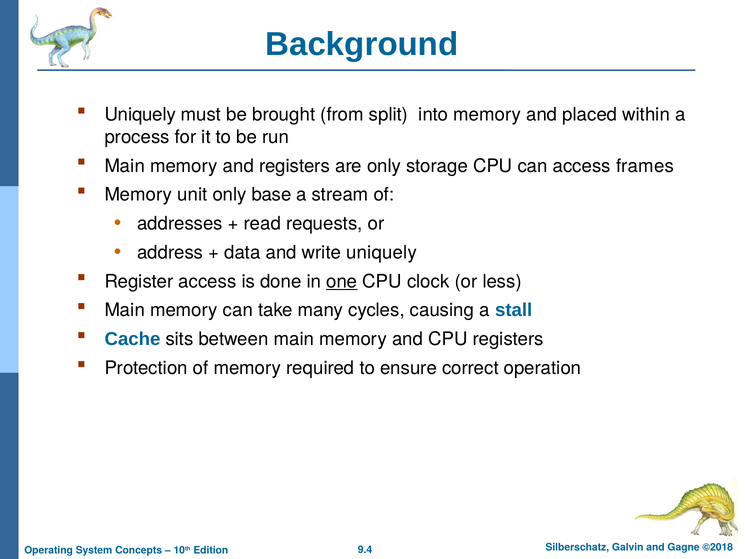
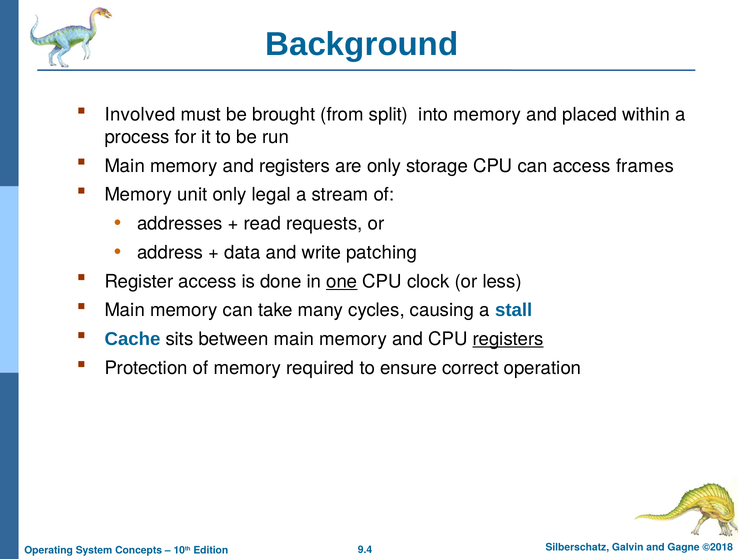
Uniquely at (140, 115): Uniquely -> Involved
base: base -> legal
write uniquely: uniquely -> patching
registers at (508, 339) underline: none -> present
